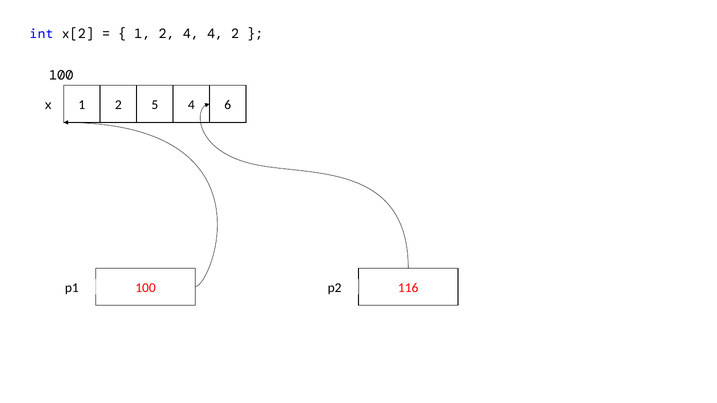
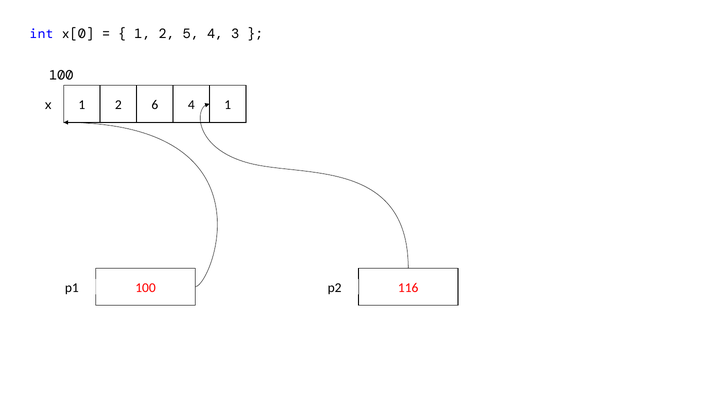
x[2: x[2 -> x[0
2 4: 4 -> 5
4 2: 2 -> 3
5: 5 -> 6
4 6: 6 -> 1
